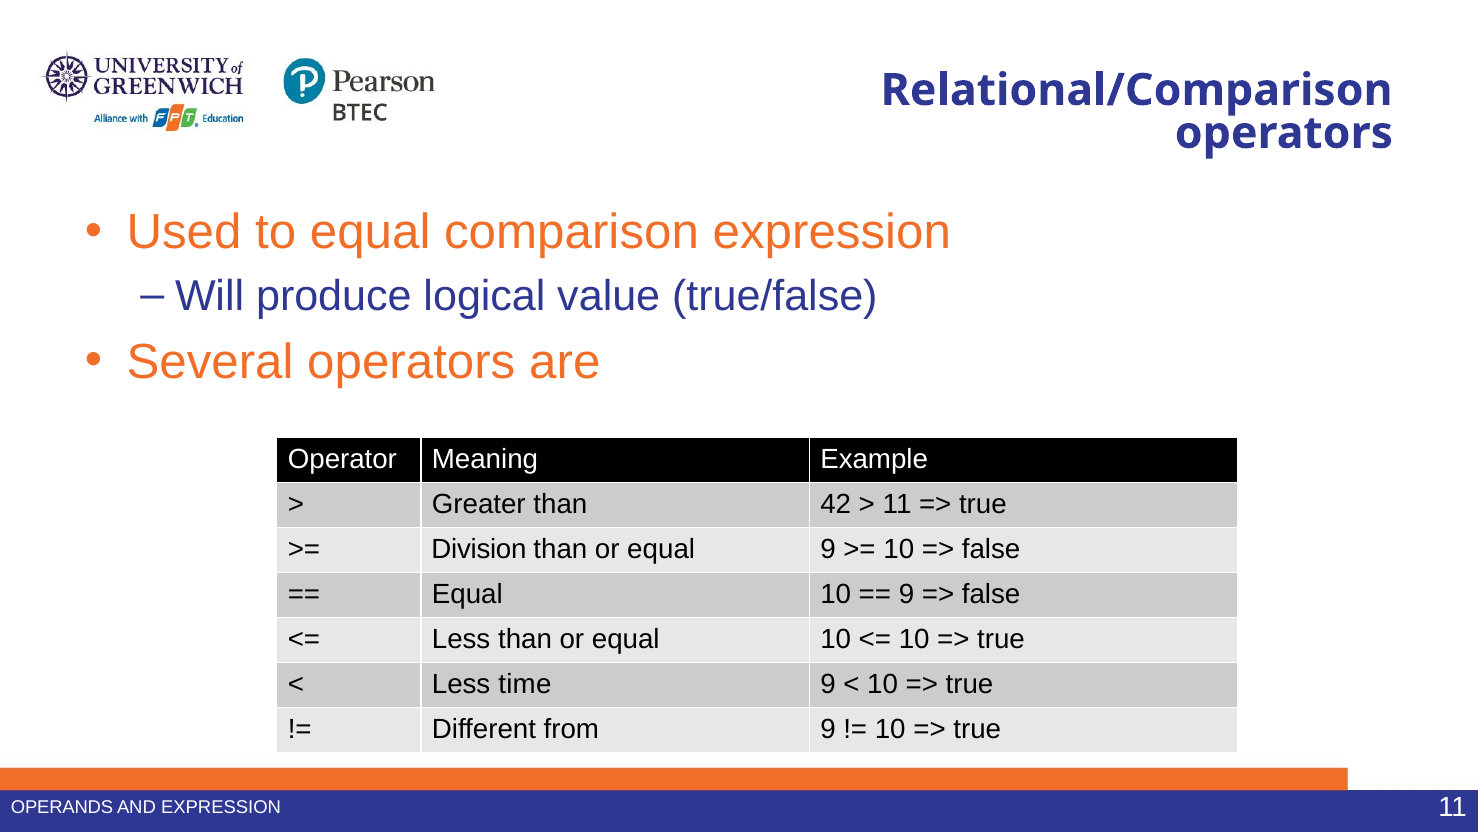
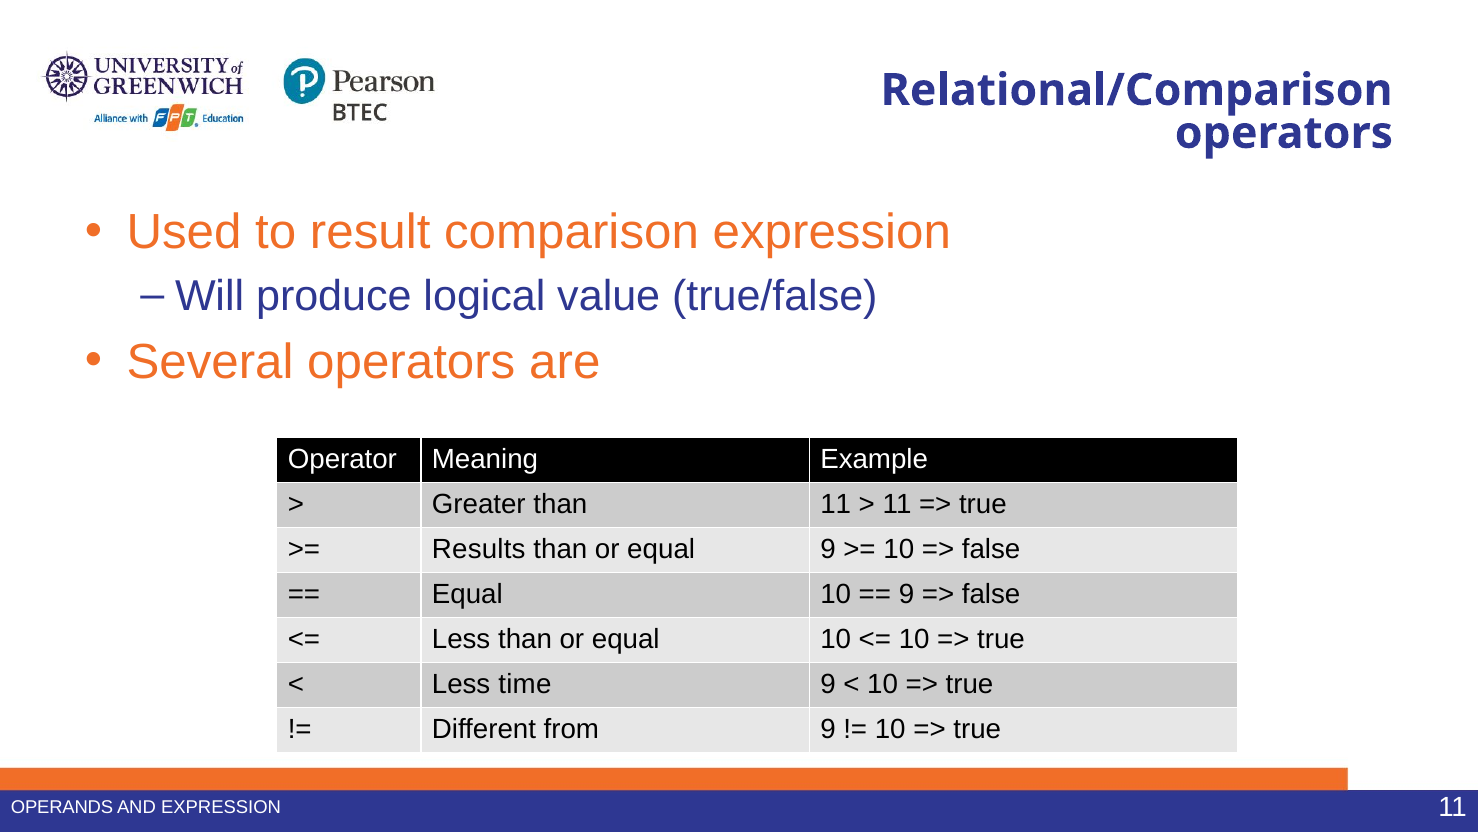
to equal: equal -> result
than 42: 42 -> 11
Division: Division -> Results
